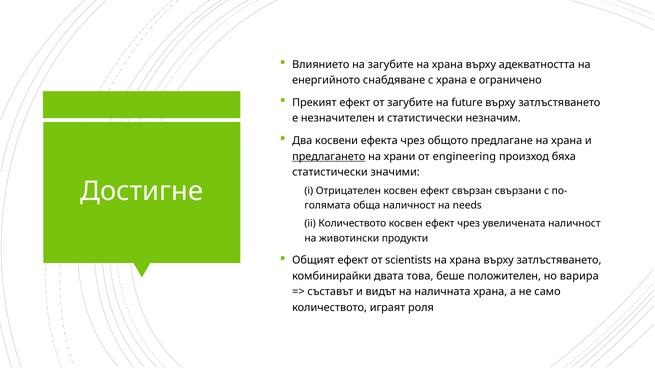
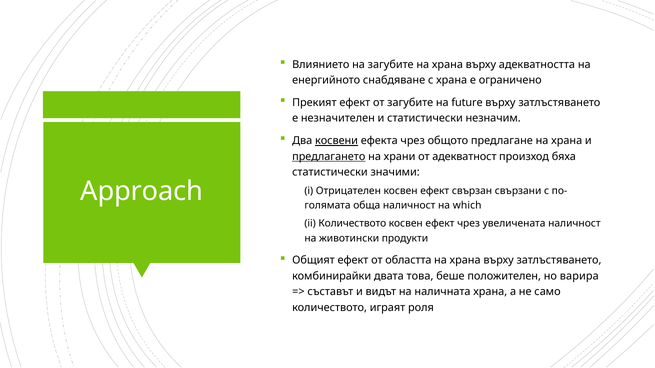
косвени underline: none -> present
engineering: engineering -> адекватност
Достигне: Достигне -> Approach
needs: needs -> which
scientists: scientists -> областта
